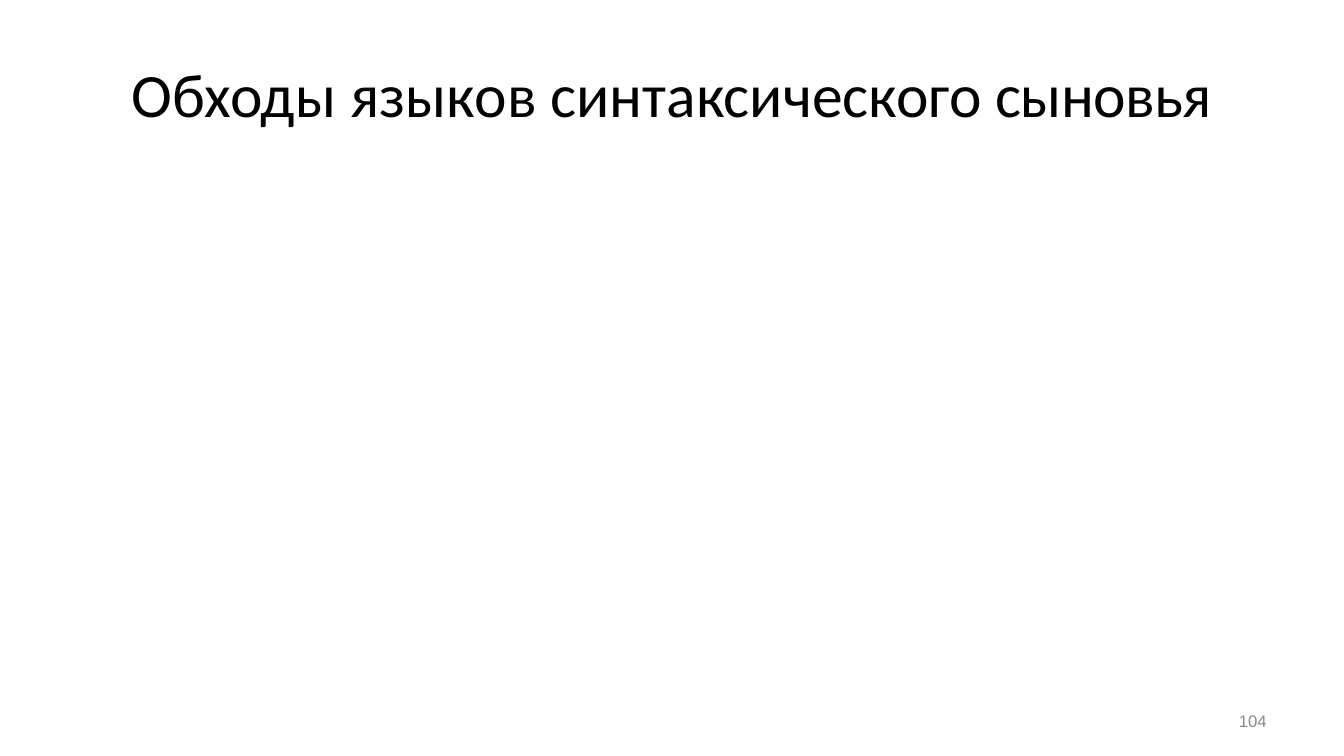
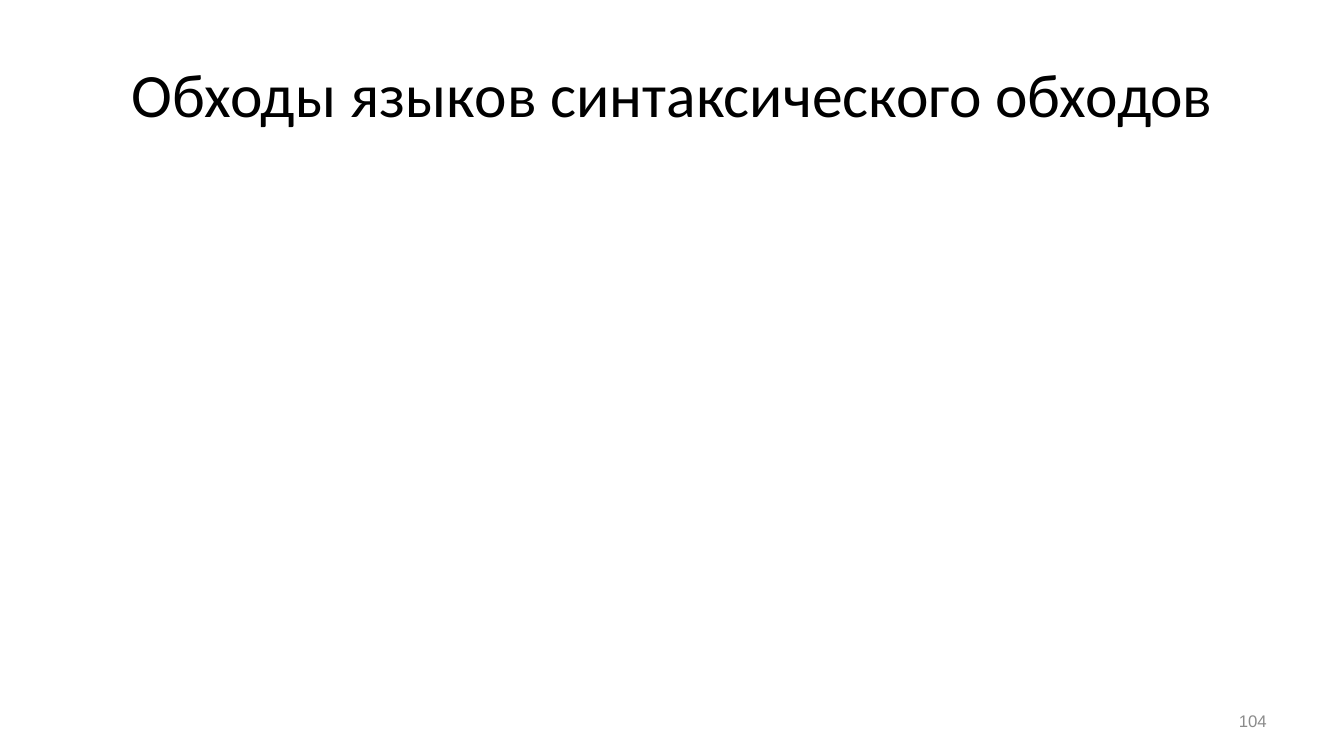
сыновья: сыновья -> обходов
